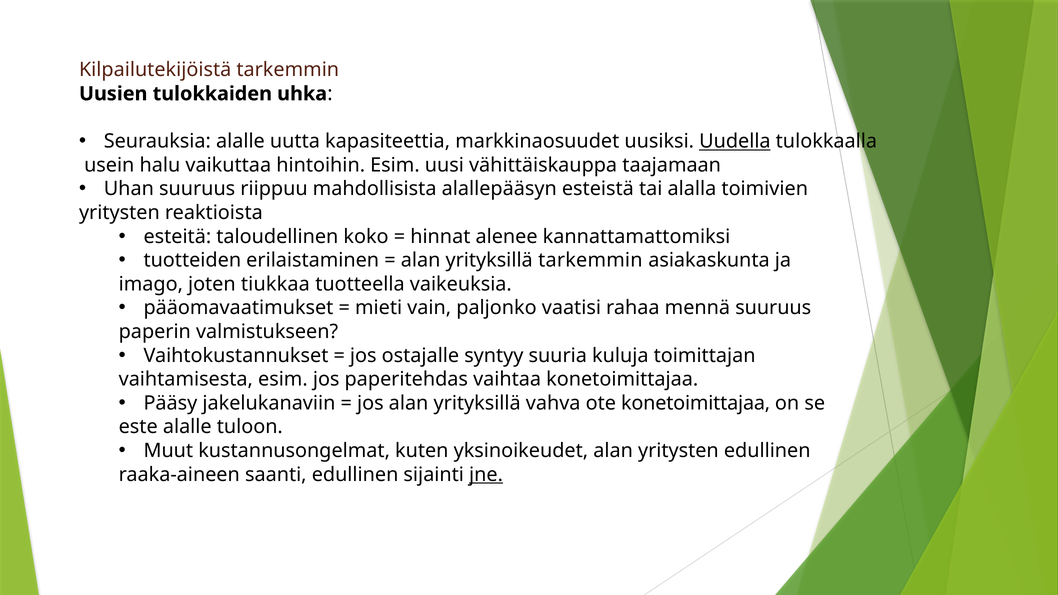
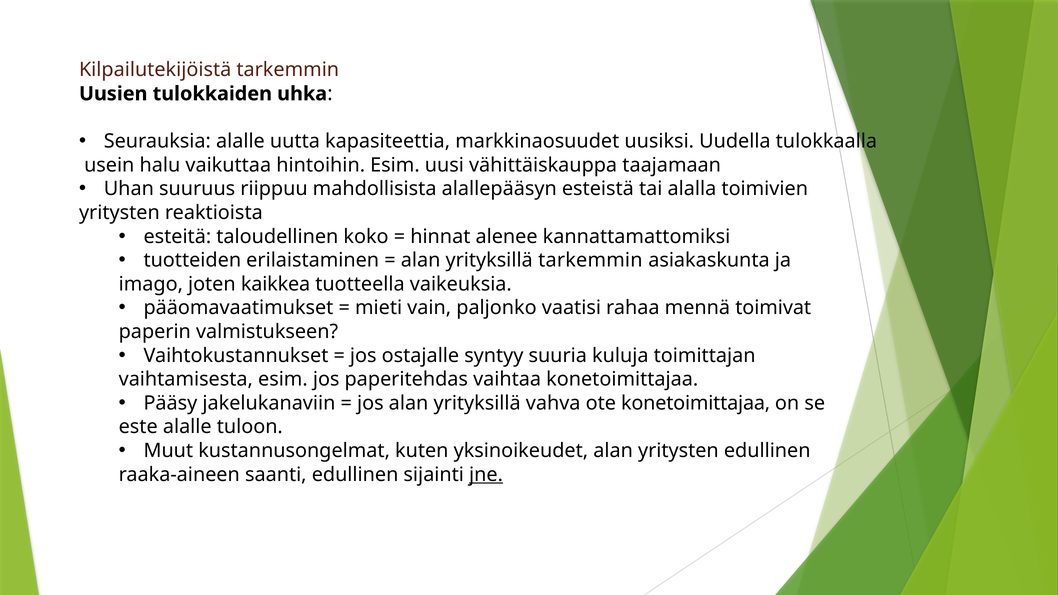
Uudella underline: present -> none
tiukkaa: tiukkaa -> kaikkea
mennä suuruus: suuruus -> toimivat
